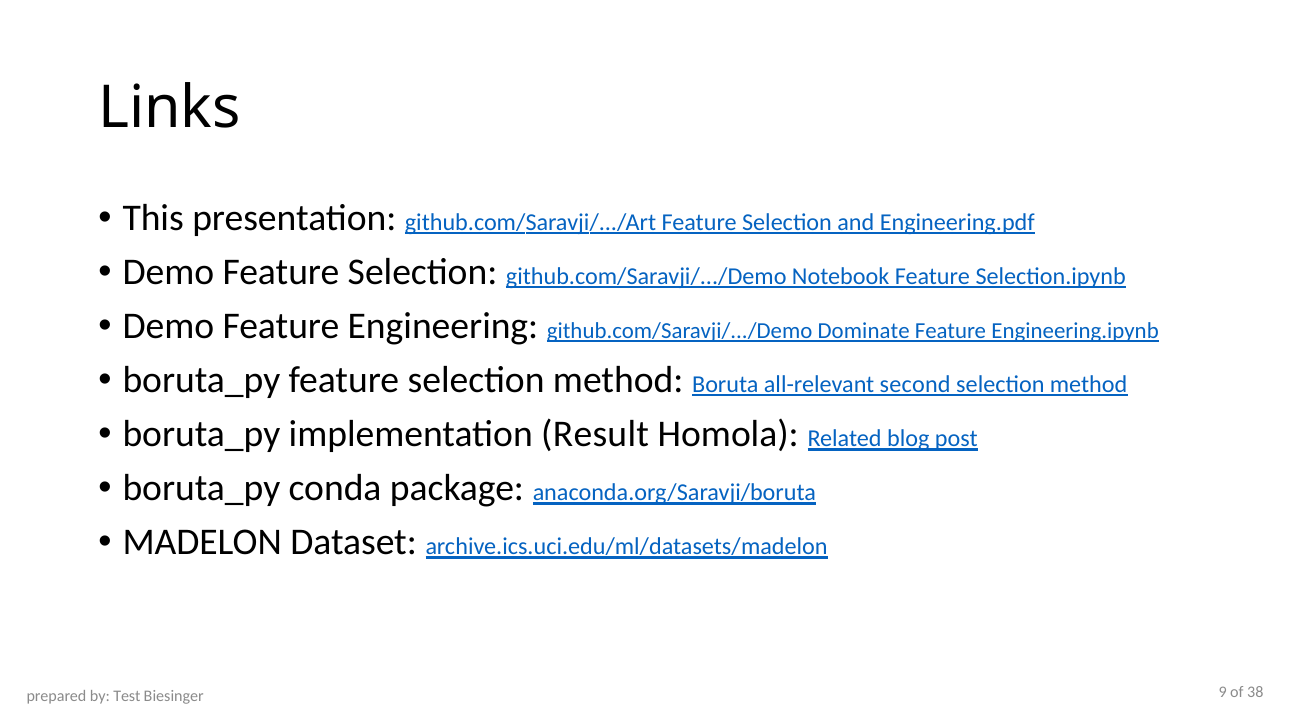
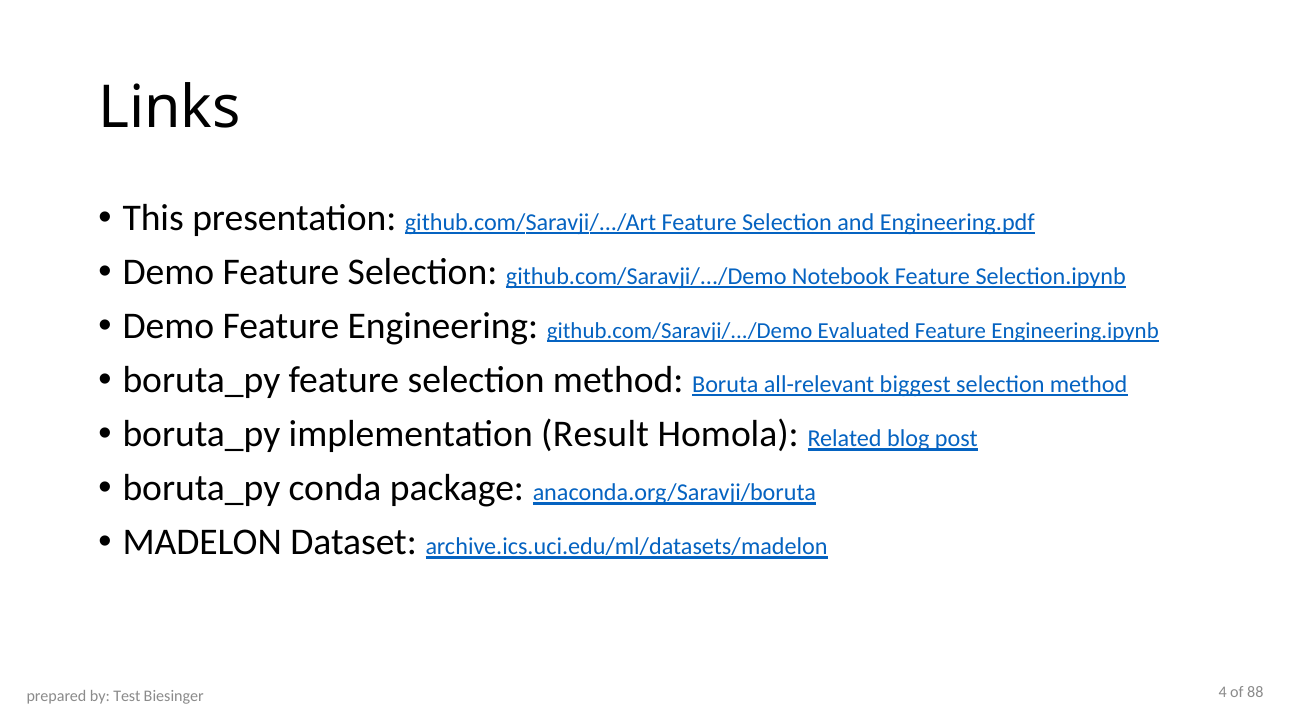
Dominate: Dominate -> Evaluated
second: second -> biggest
9: 9 -> 4
38: 38 -> 88
